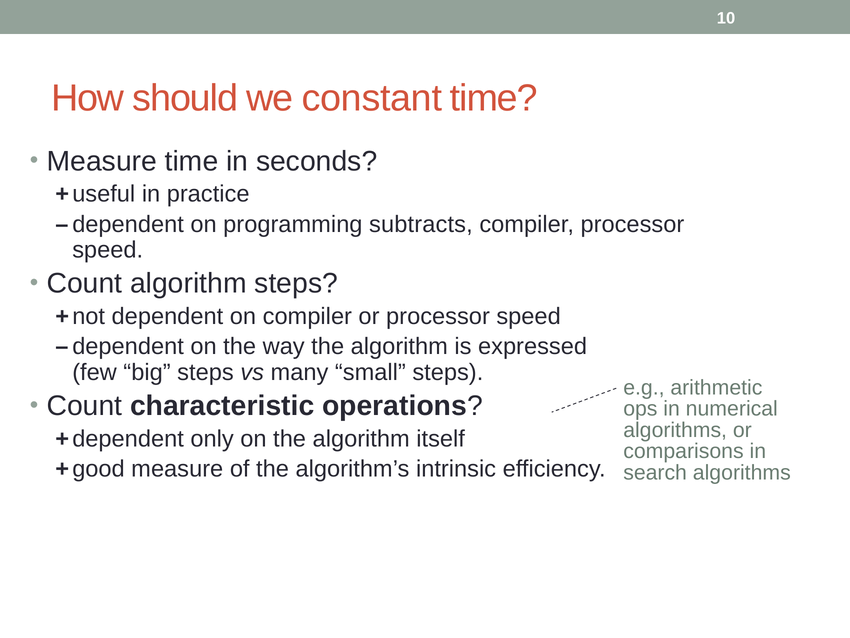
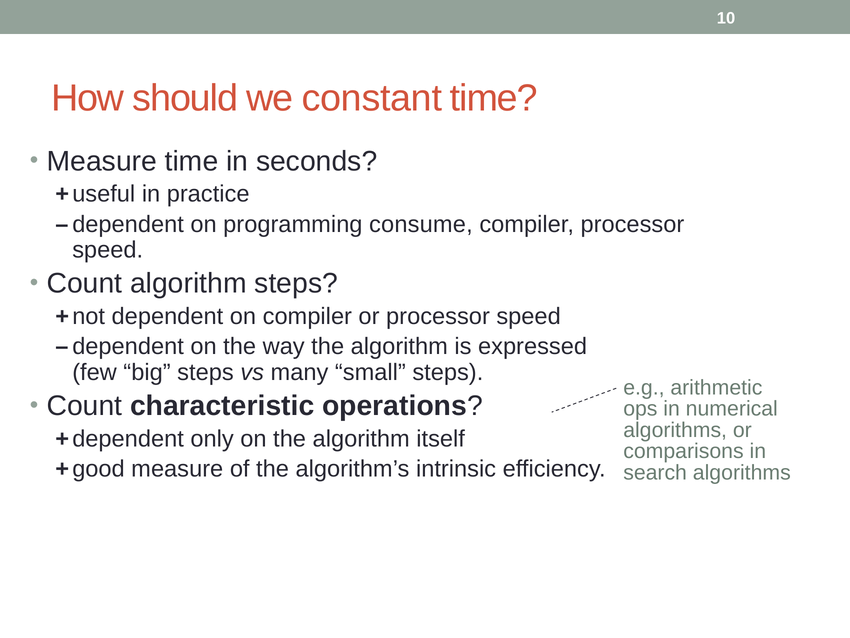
subtracts: subtracts -> consume
